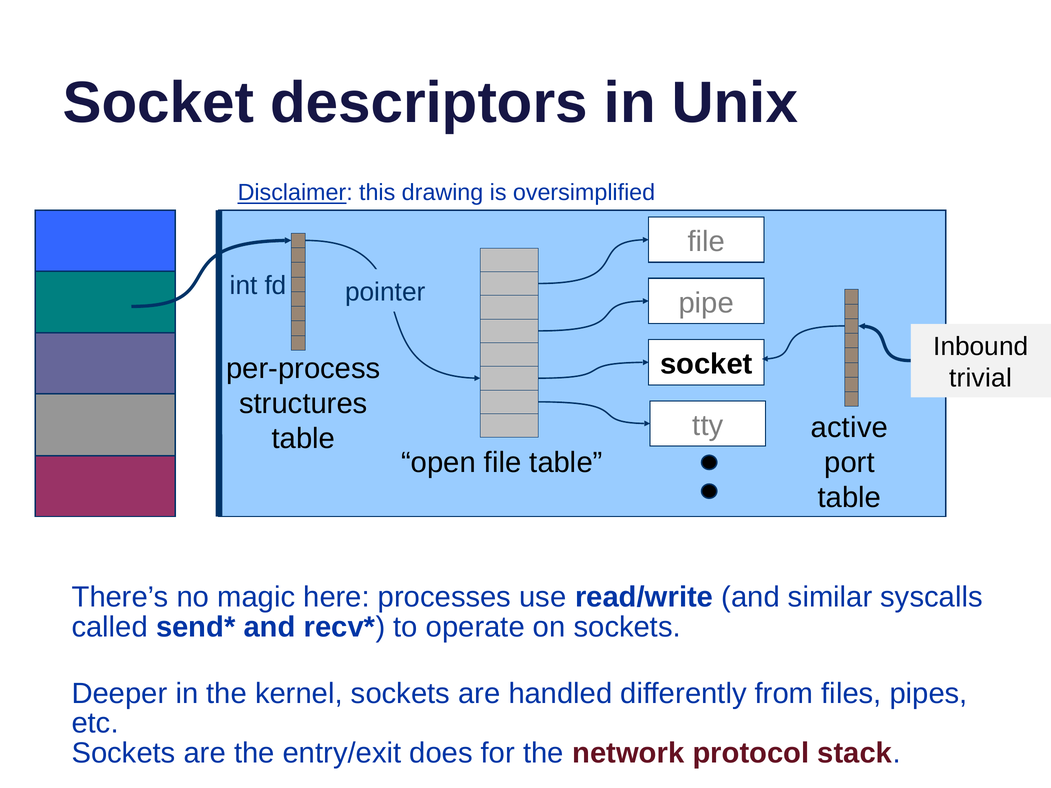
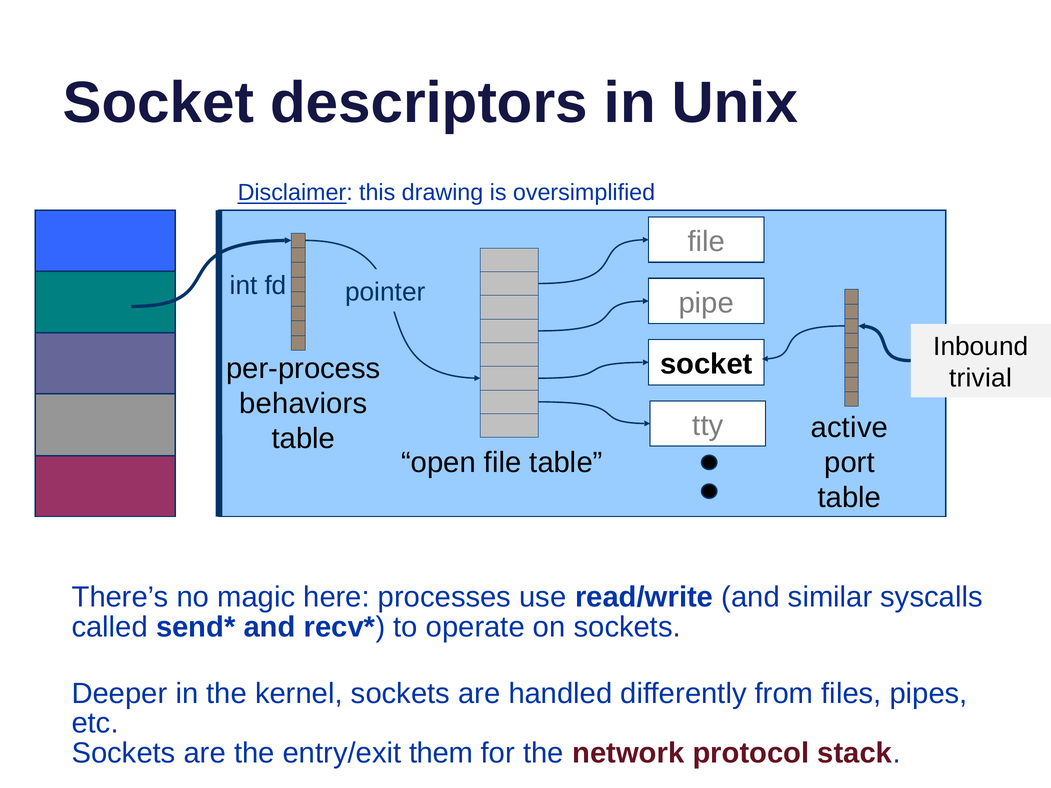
structures: structures -> behaviors
does: does -> them
